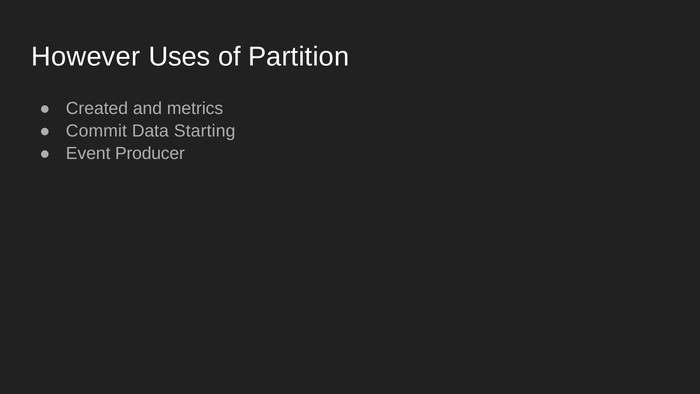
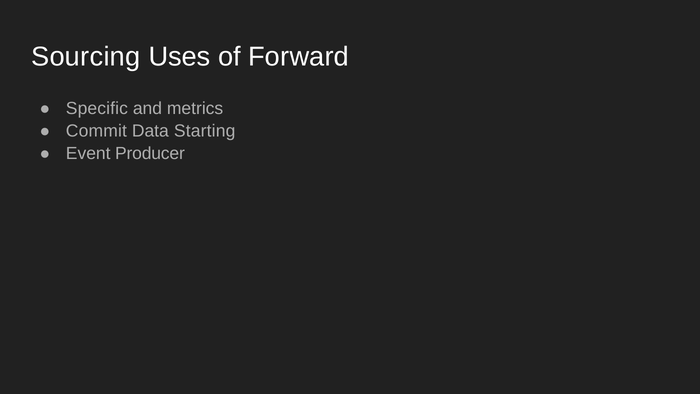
However: However -> Sourcing
Partition: Partition -> Forward
Created: Created -> Specific
